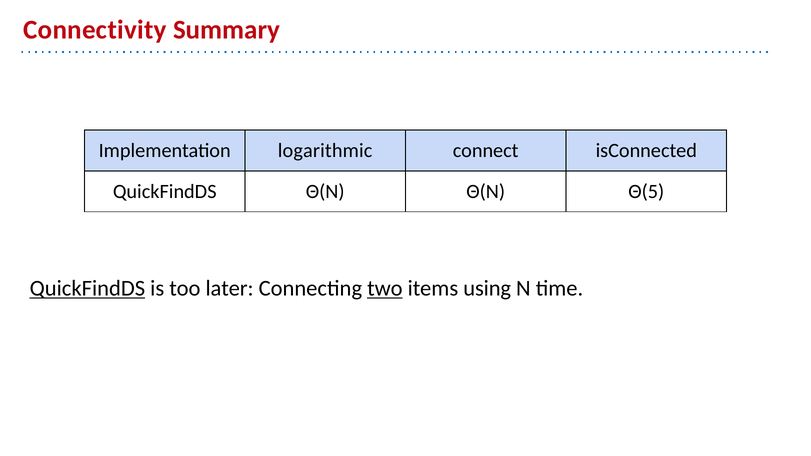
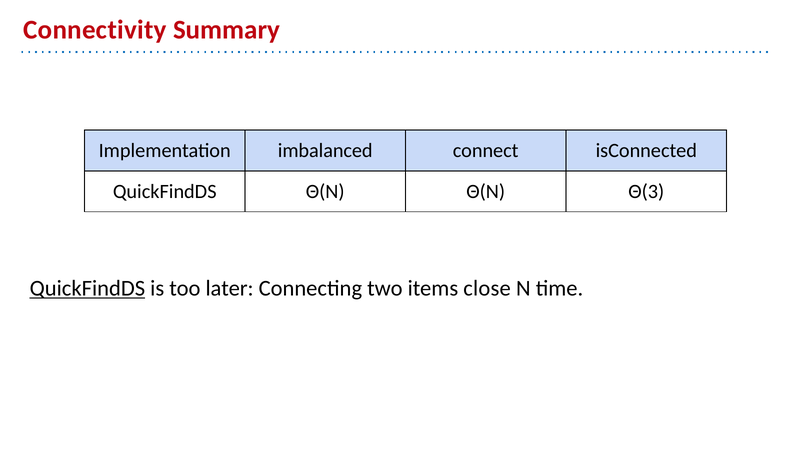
logarithmic: logarithmic -> imbalanced
Θ(5: Θ(5 -> Θ(3
two underline: present -> none
using: using -> close
